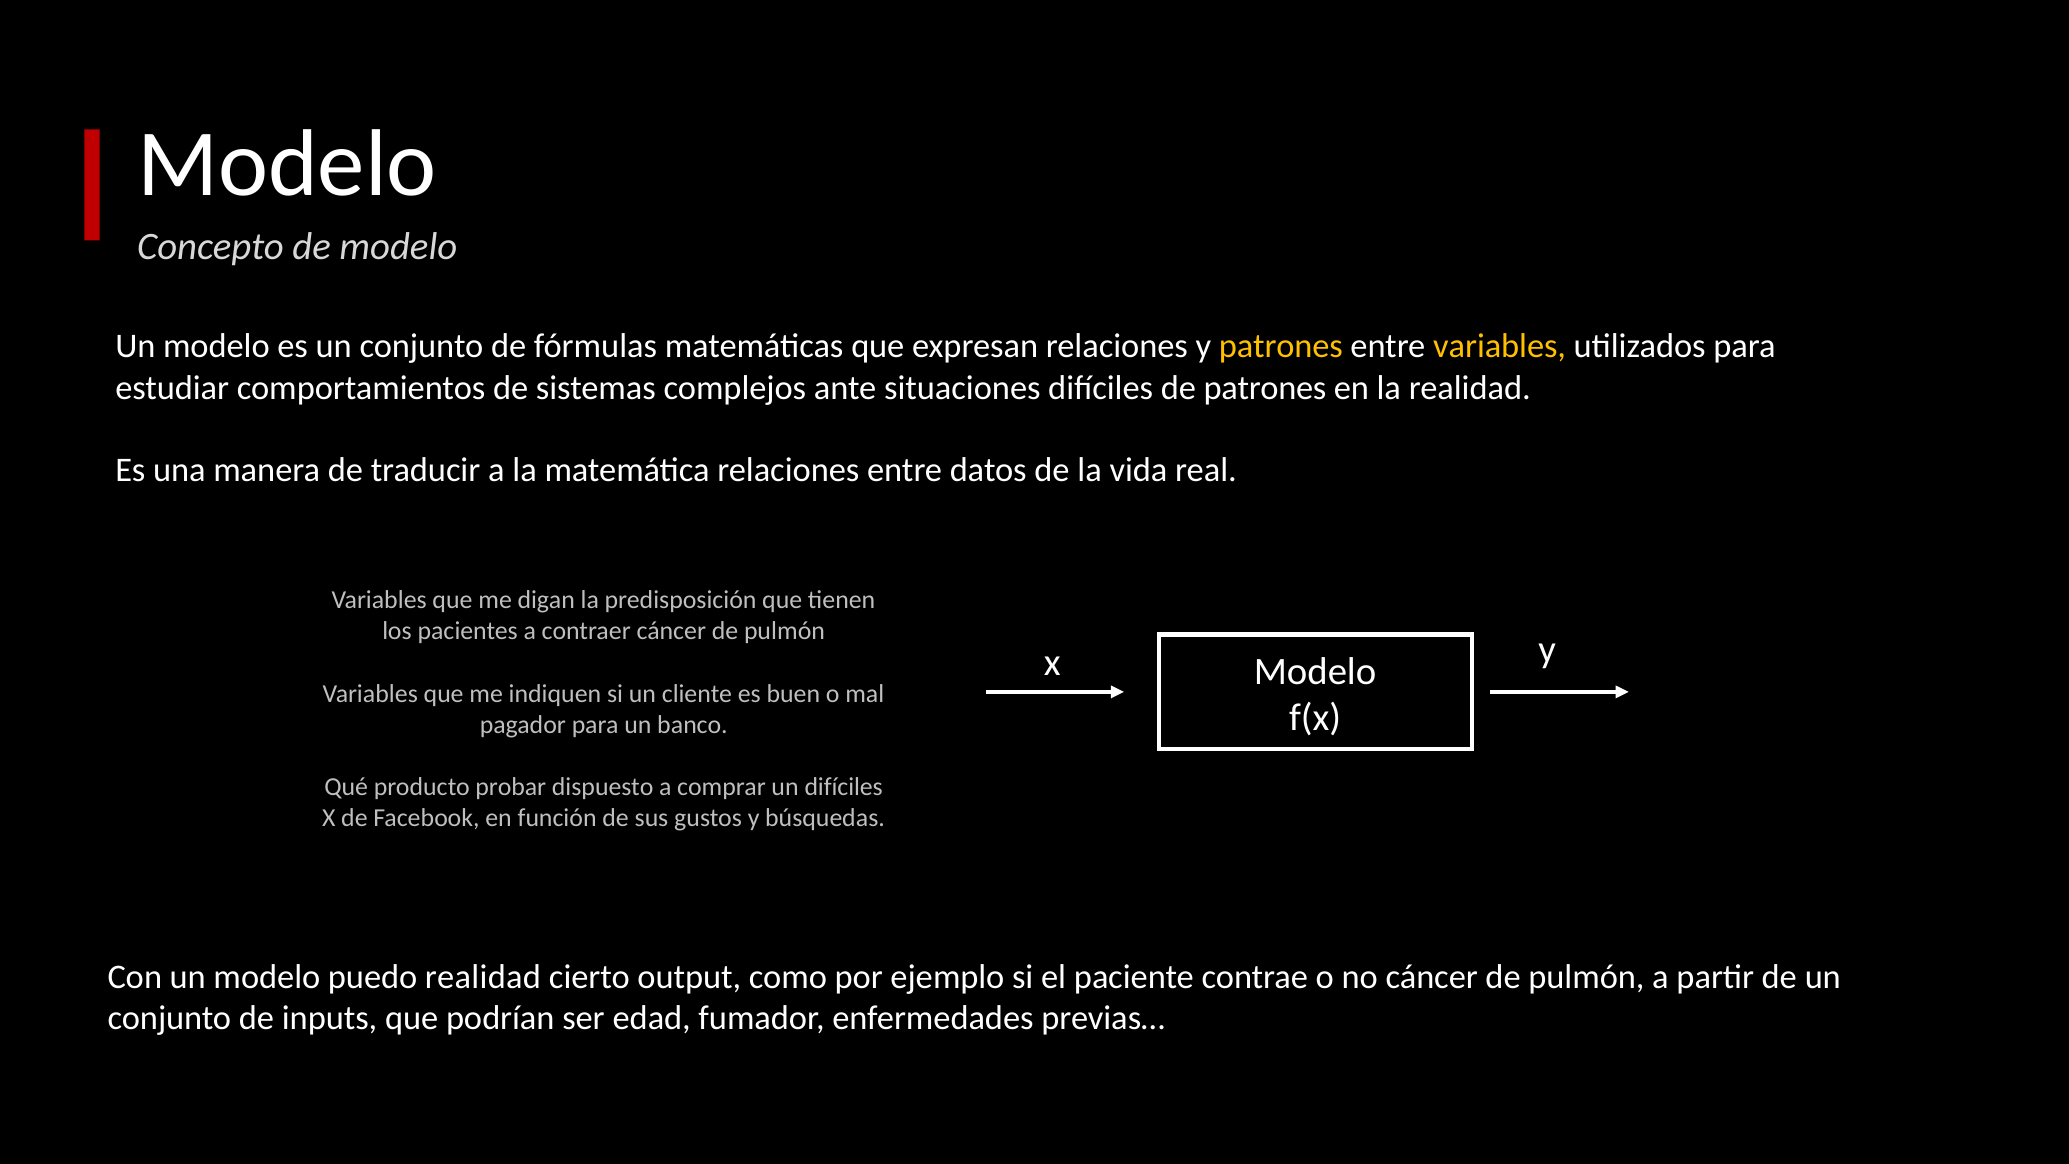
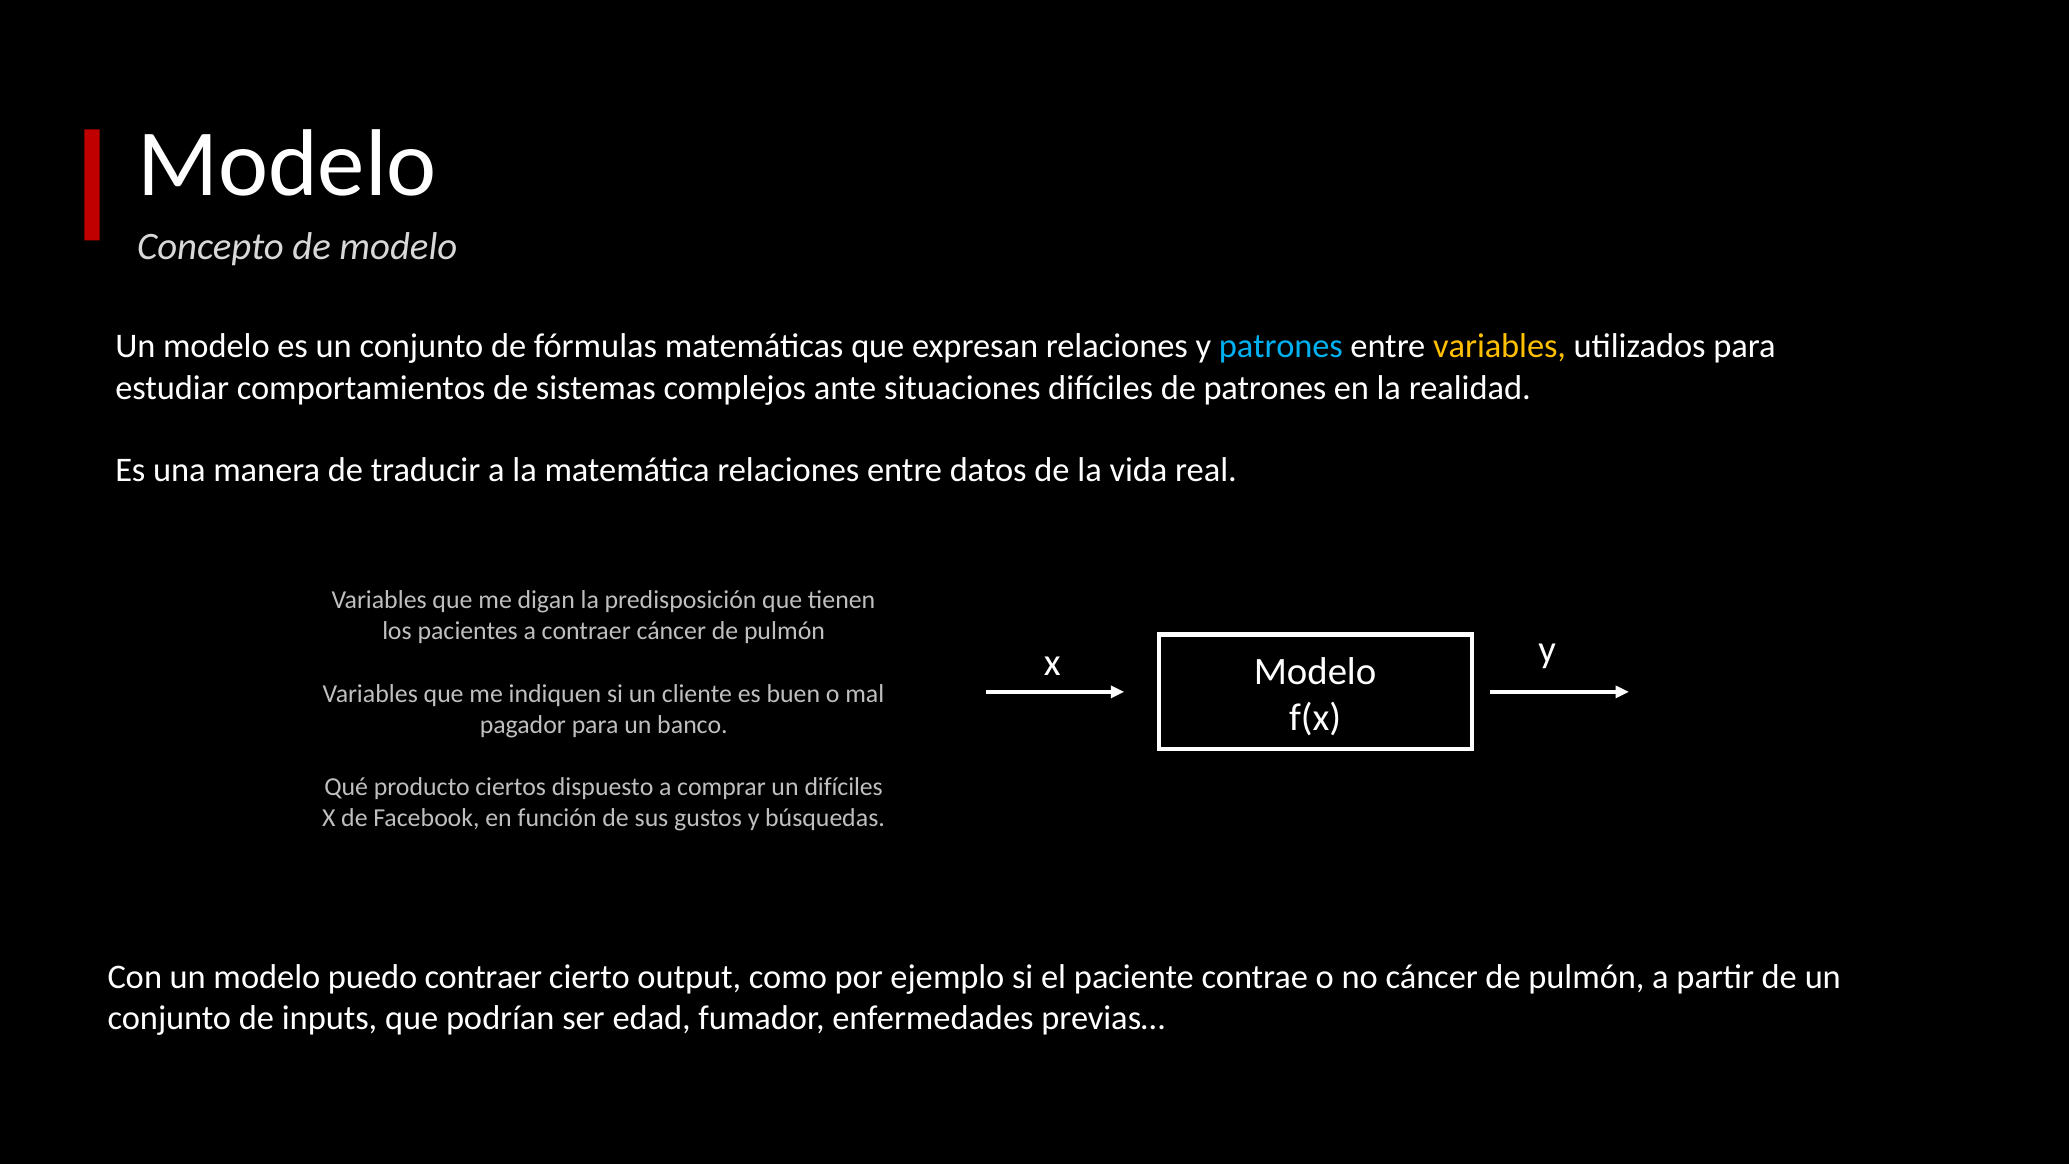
patrones at (1281, 346) colour: yellow -> light blue
probar: probar -> ciertos
puedo realidad: realidad -> contraer
